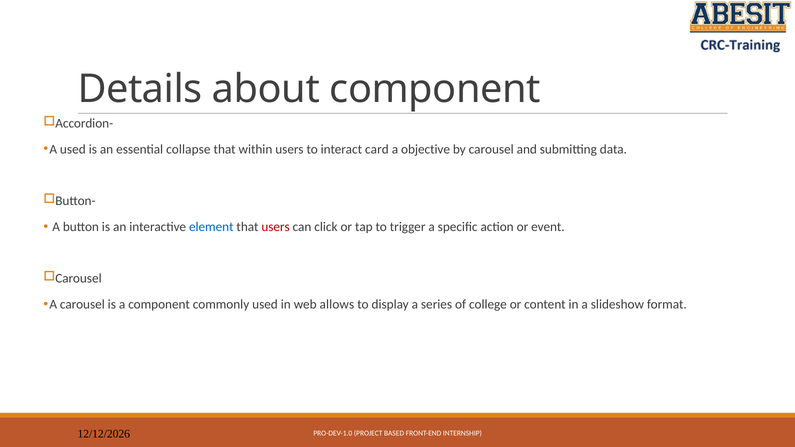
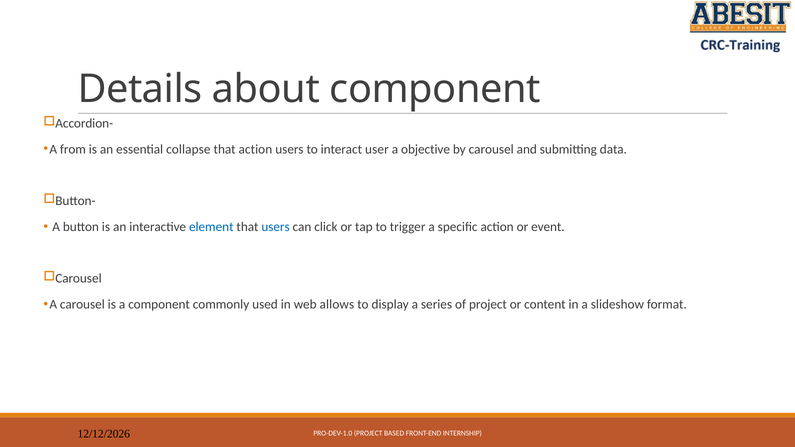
A used: used -> from
that within: within -> action
card: card -> user
users at (276, 227) colour: red -> blue
of college: college -> project
